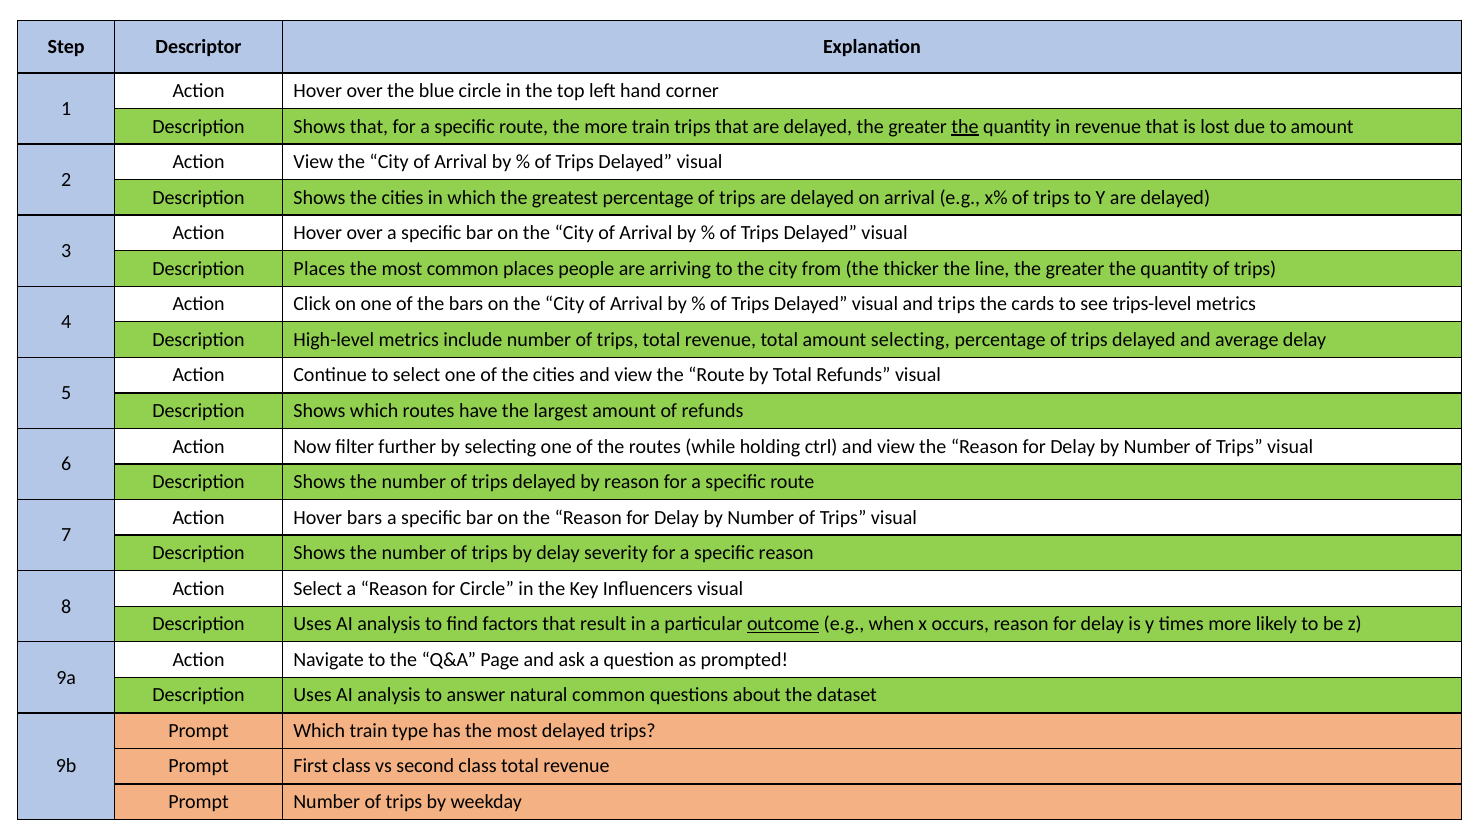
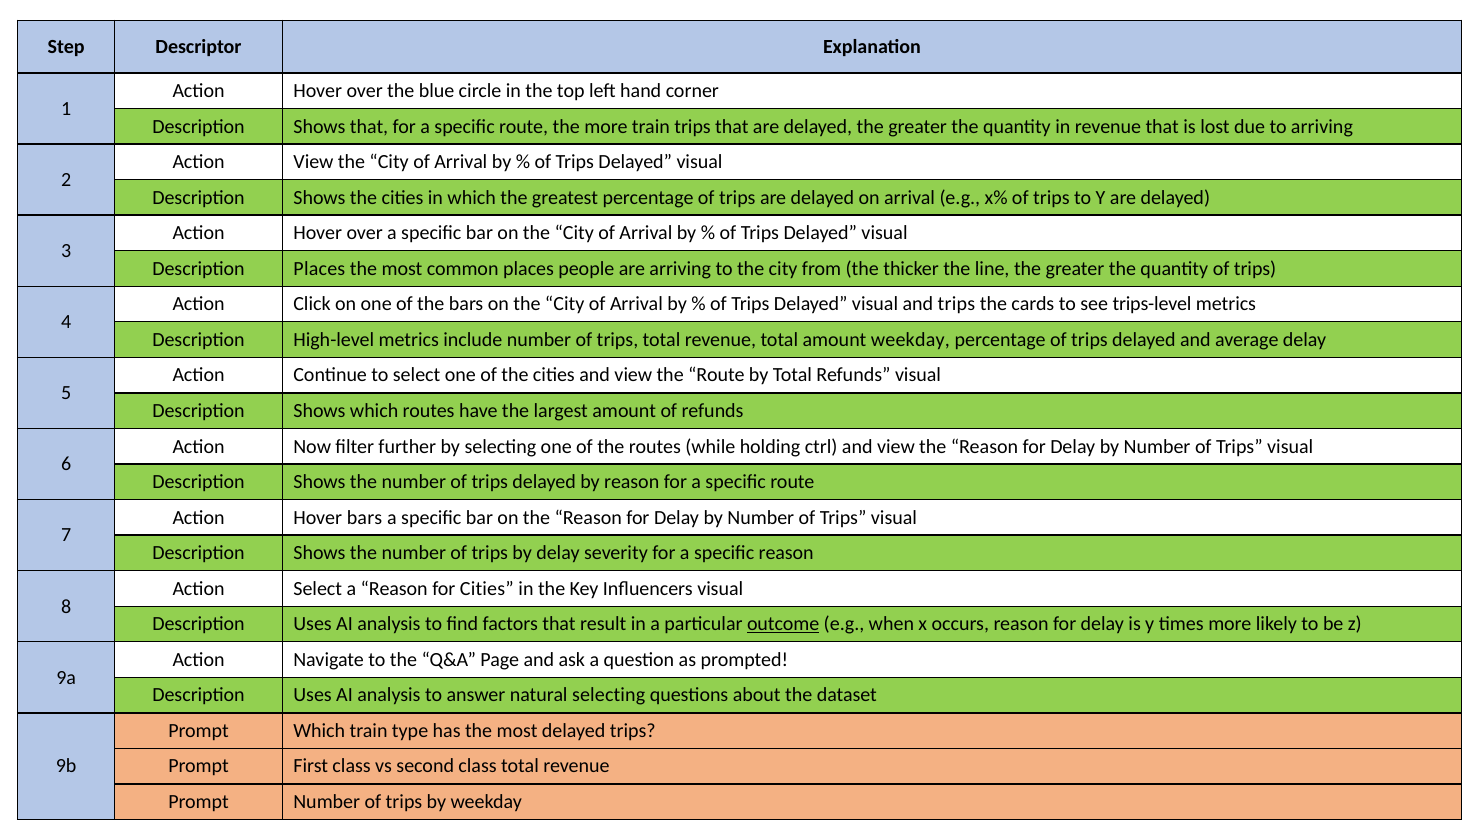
the at (965, 126) underline: present -> none
to amount: amount -> arriving
amount selecting: selecting -> weekday
for Circle: Circle -> Cities
natural common: common -> selecting
